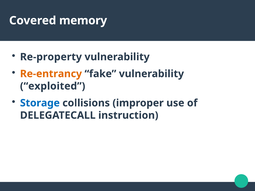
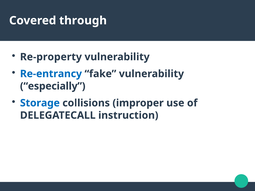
memory: memory -> through
Re-entrancy colour: orange -> blue
exploited: exploited -> especially
